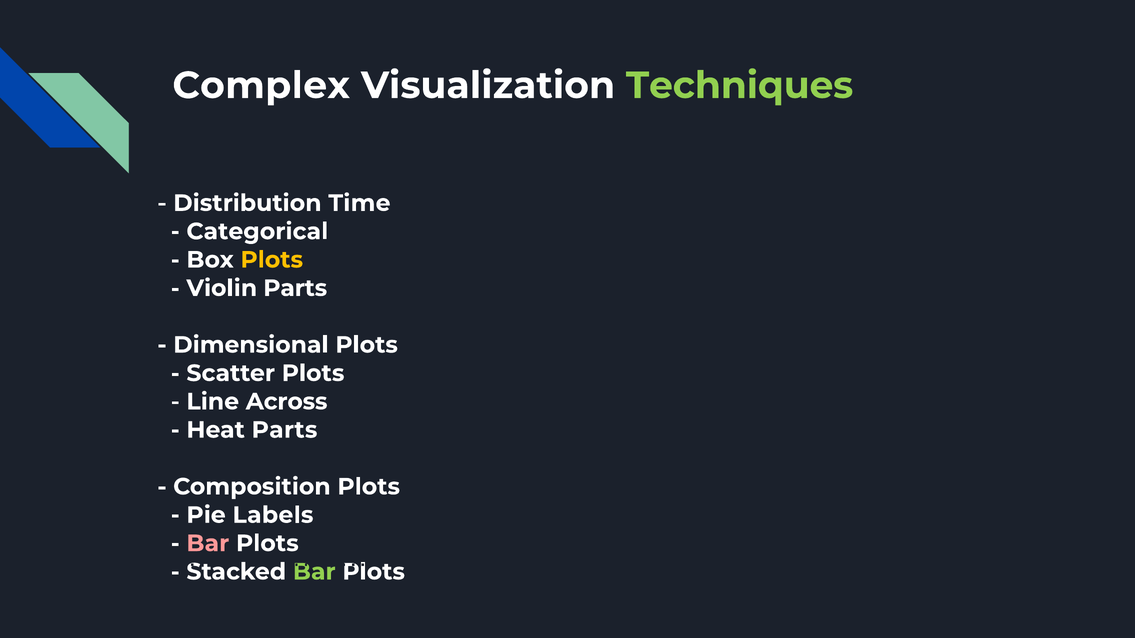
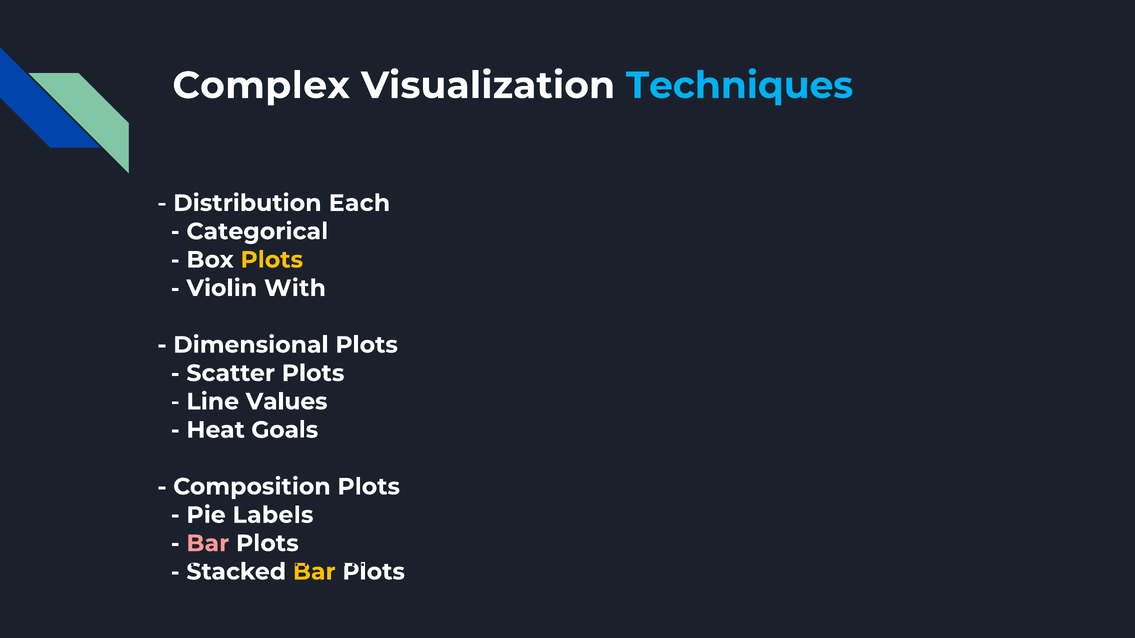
Techniques colour: light green -> light blue
Time: Time -> Each
Violin Parts: Parts -> With
Across: Across -> Values
Heat Parts: Parts -> Goals
Bar at (314, 572) colour: light green -> yellow
